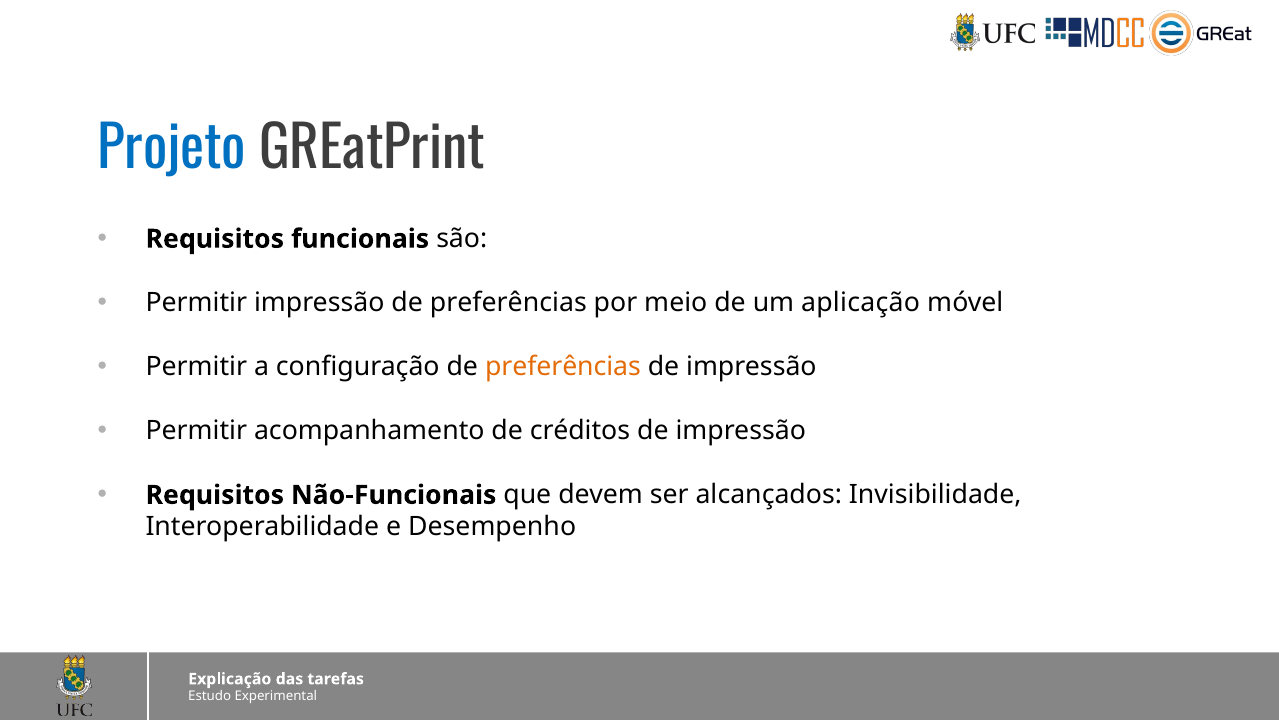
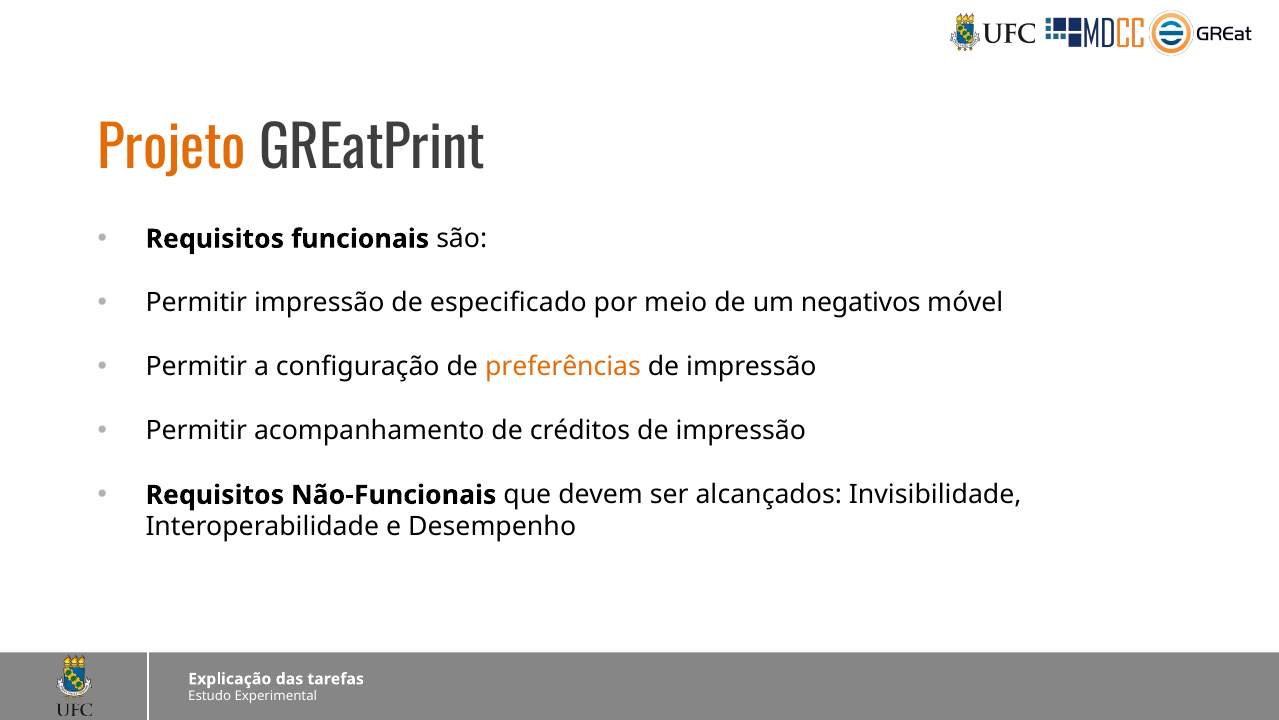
Projeto colour: blue -> orange
impressão de preferências: preferências -> especificado
aplicação: aplicação -> negativos
